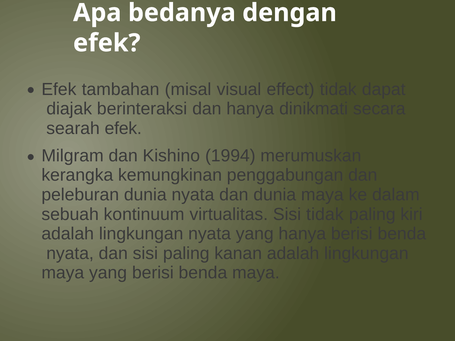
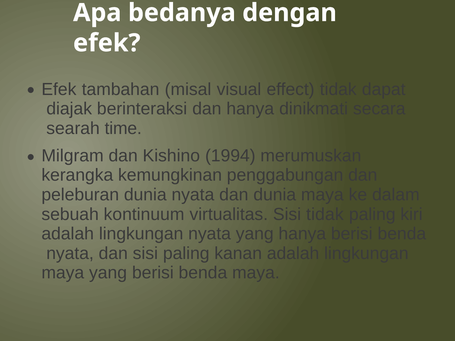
searah efek: efek -> time
